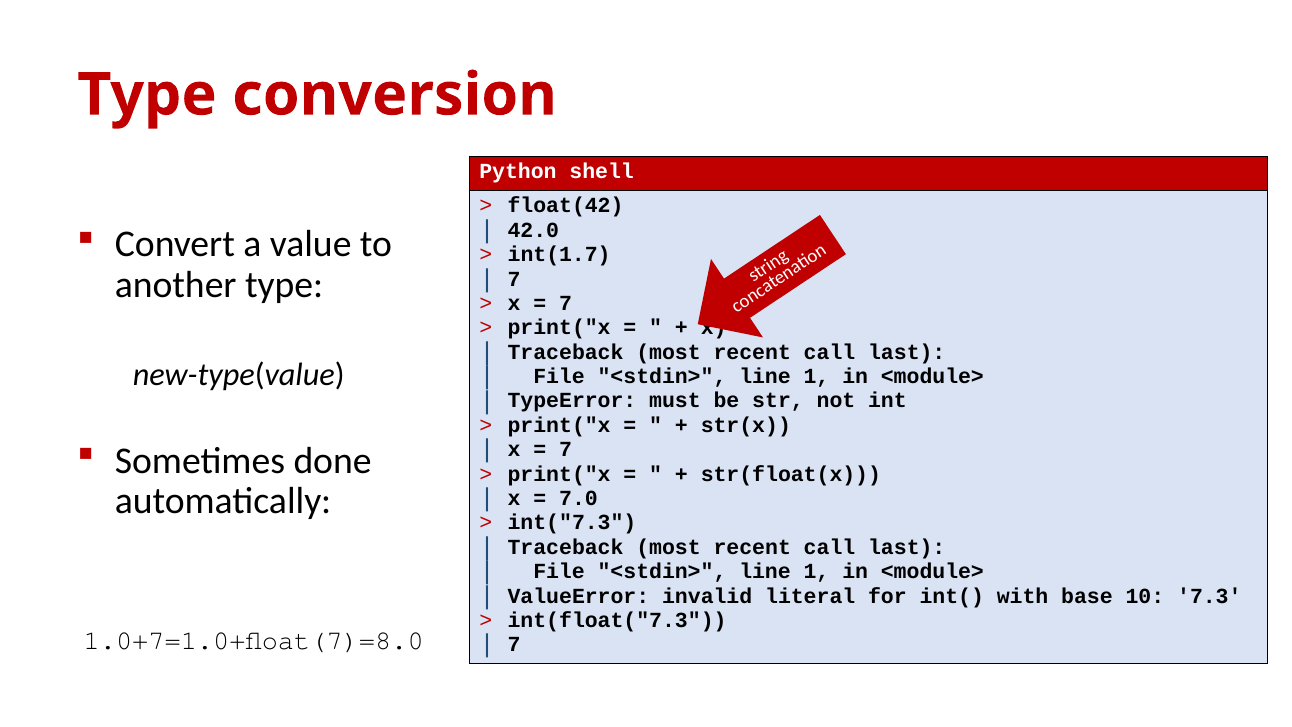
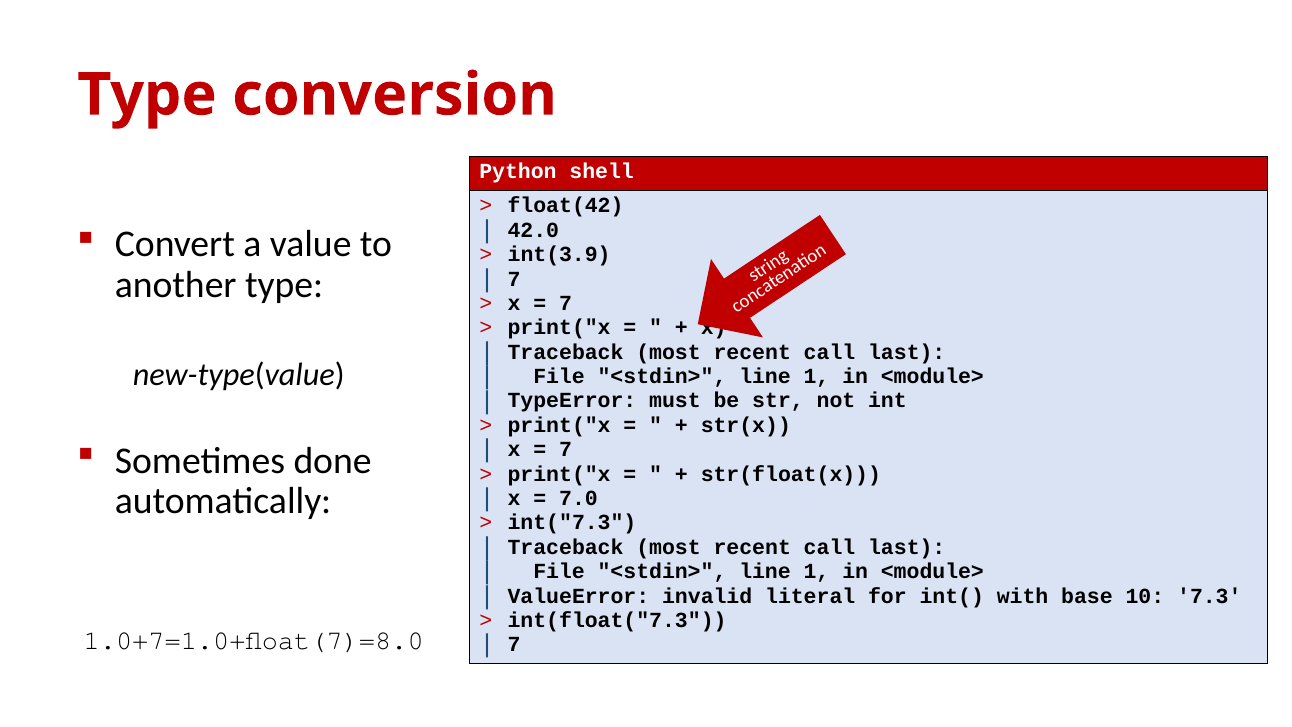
int(1.7: int(1.7 -> int(3.9
